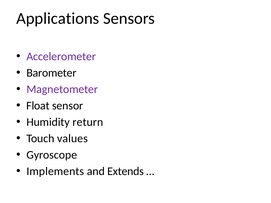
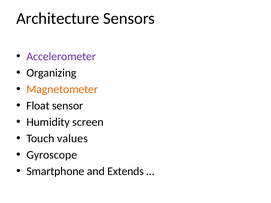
Applications: Applications -> Architecture
Barometer: Barometer -> Organizing
Magnetometer colour: purple -> orange
return: return -> screen
Implements: Implements -> Smartphone
